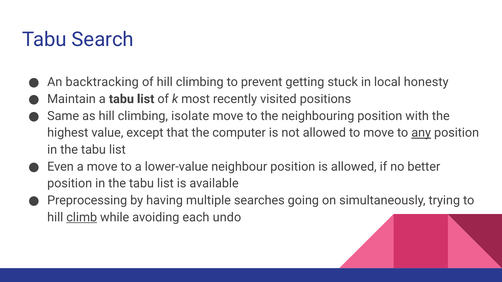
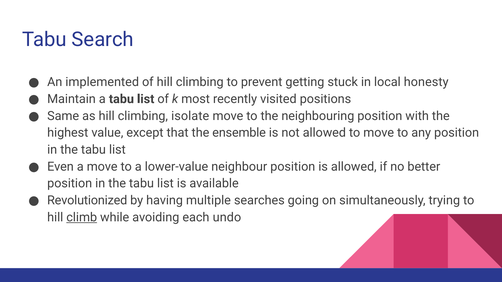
backtracking: backtracking -> implemented
computer: computer -> ensemble
any underline: present -> none
Preprocessing: Preprocessing -> Revolutionized
